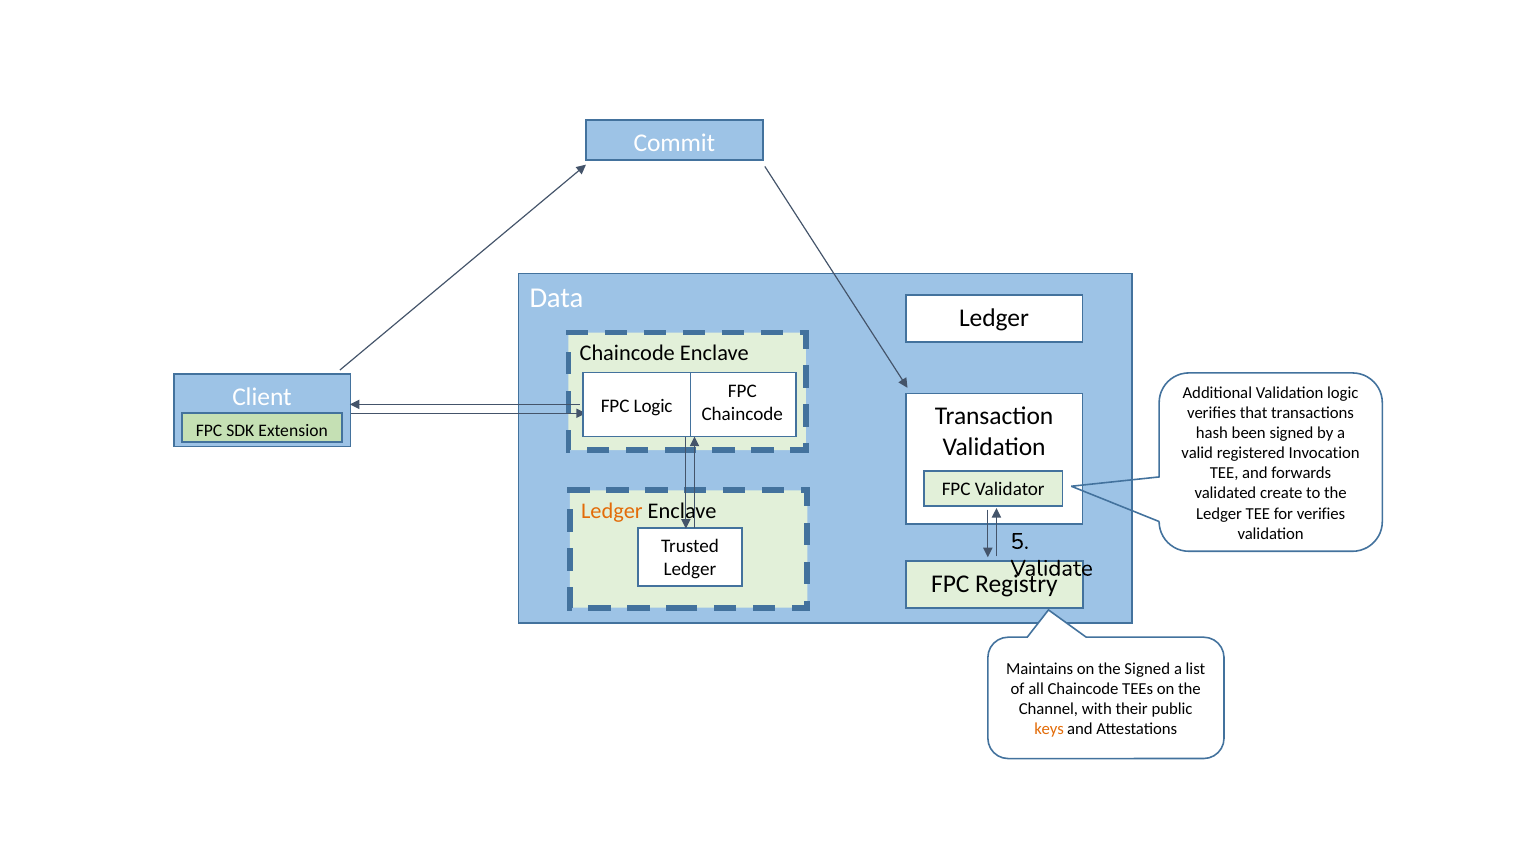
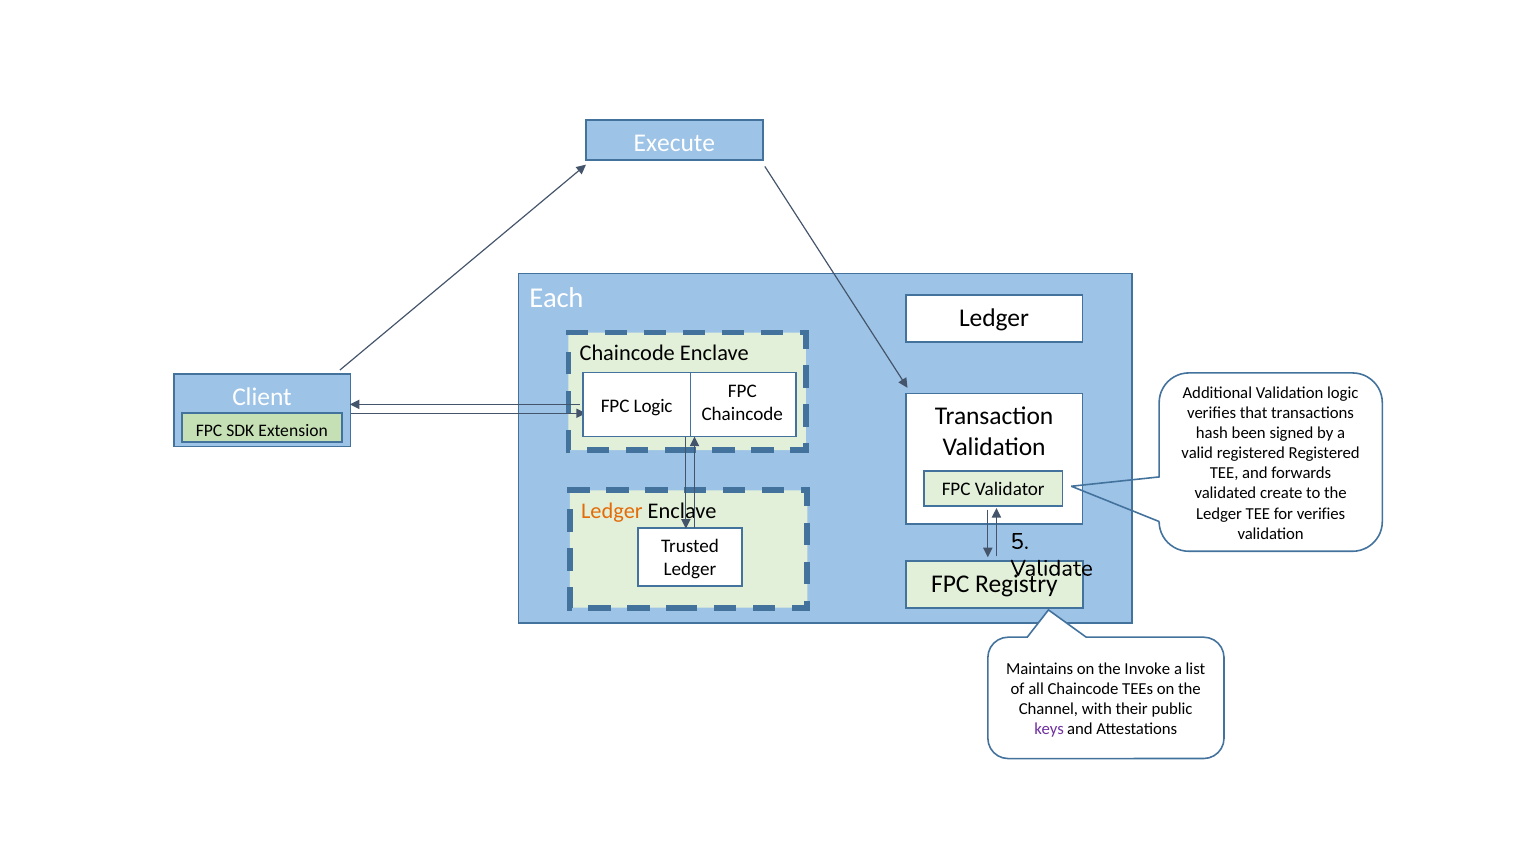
Commit: Commit -> Execute
Data: Data -> Each
registered Invocation: Invocation -> Registered
the Signed: Signed -> Invoke
keys colour: orange -> purple
